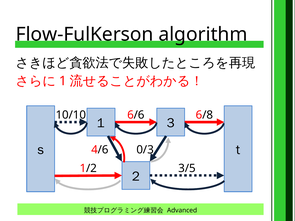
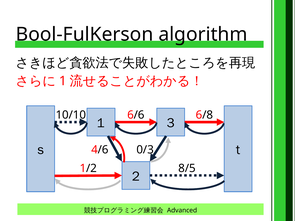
Flow-FulKerson: Flow-FulKerson -> Bool-FulKerson
3/5: 3/5 -> 8/5
